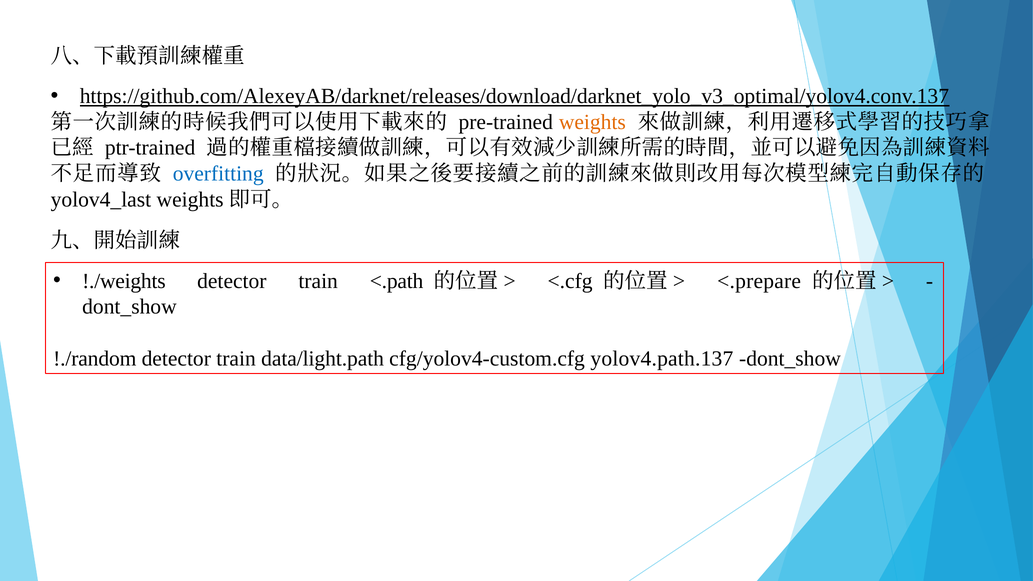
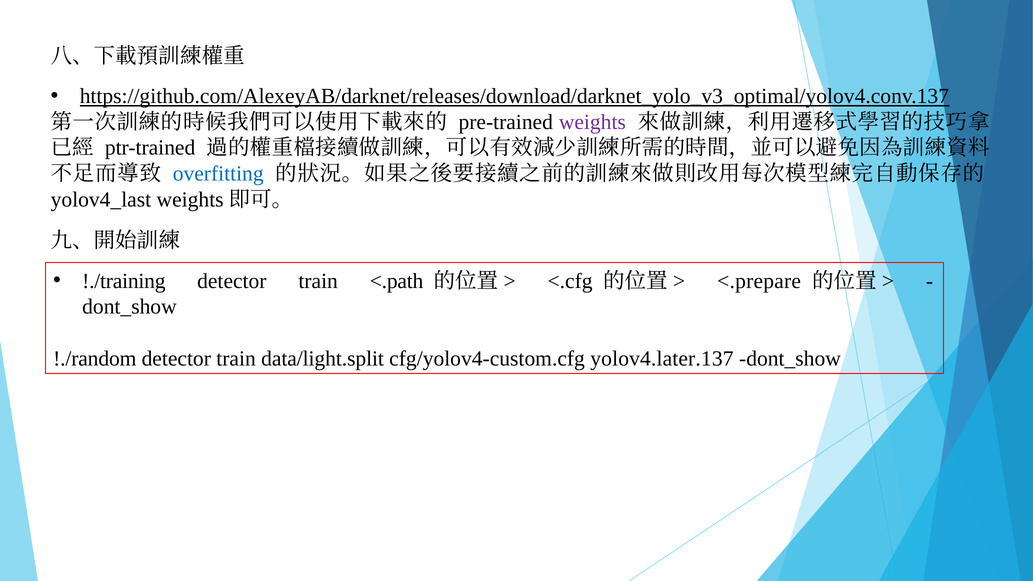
weights colour: orange -> purple
!./weights: !./weights -> !./training
data/light.path: data/light.path -> data/light.split
yolov4.path.137: yolov4.path.137 -> yolov4.later.137
